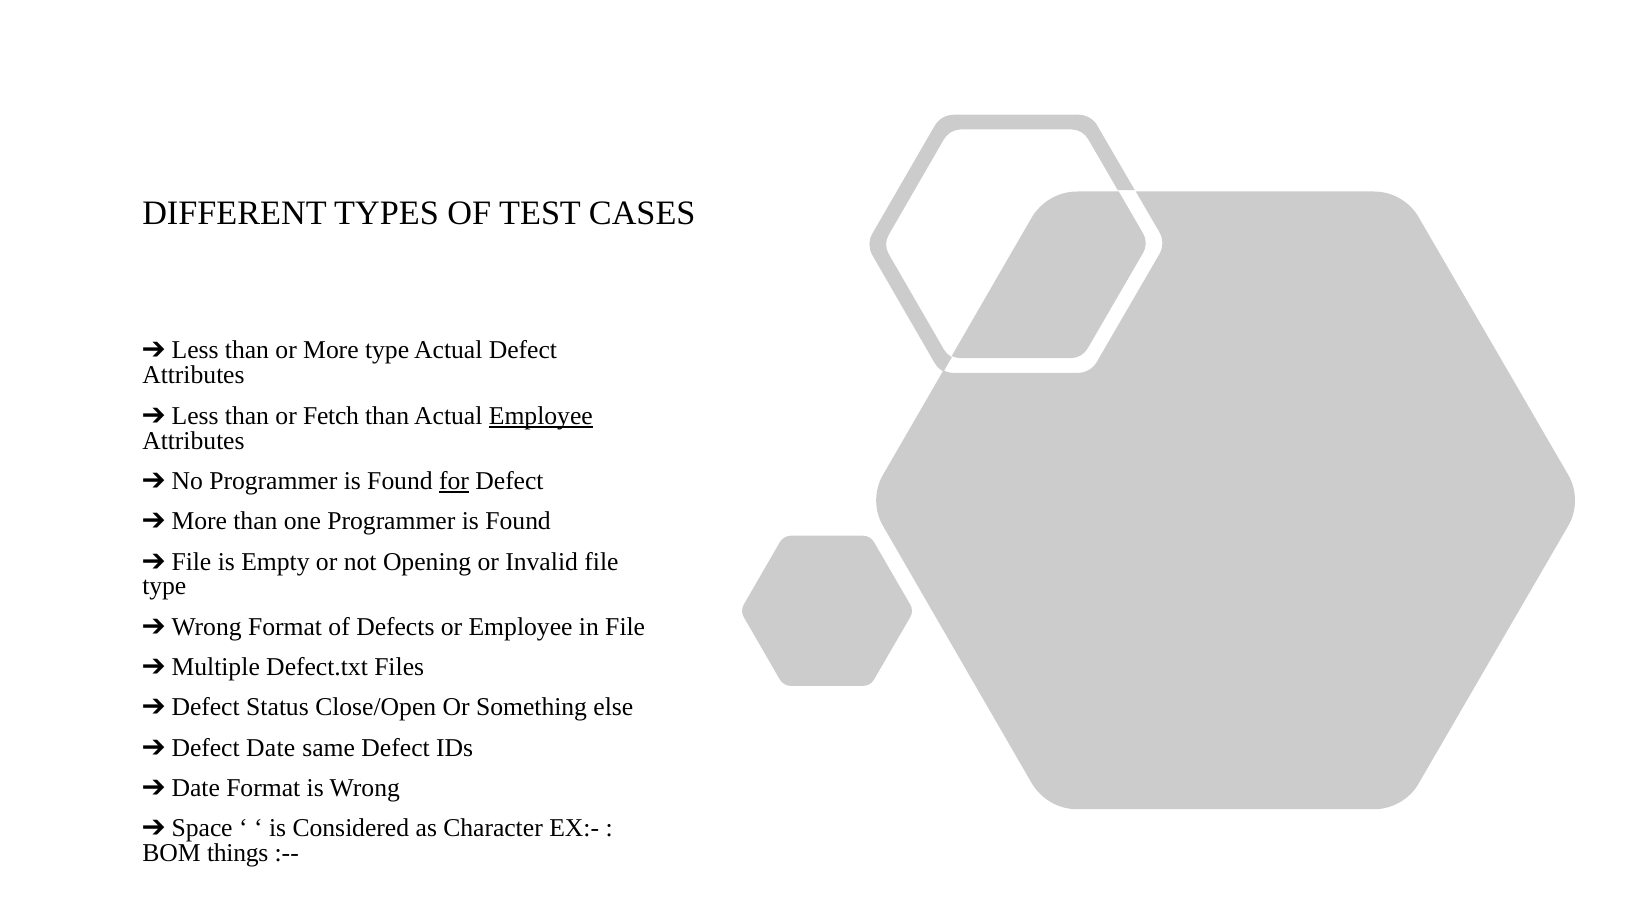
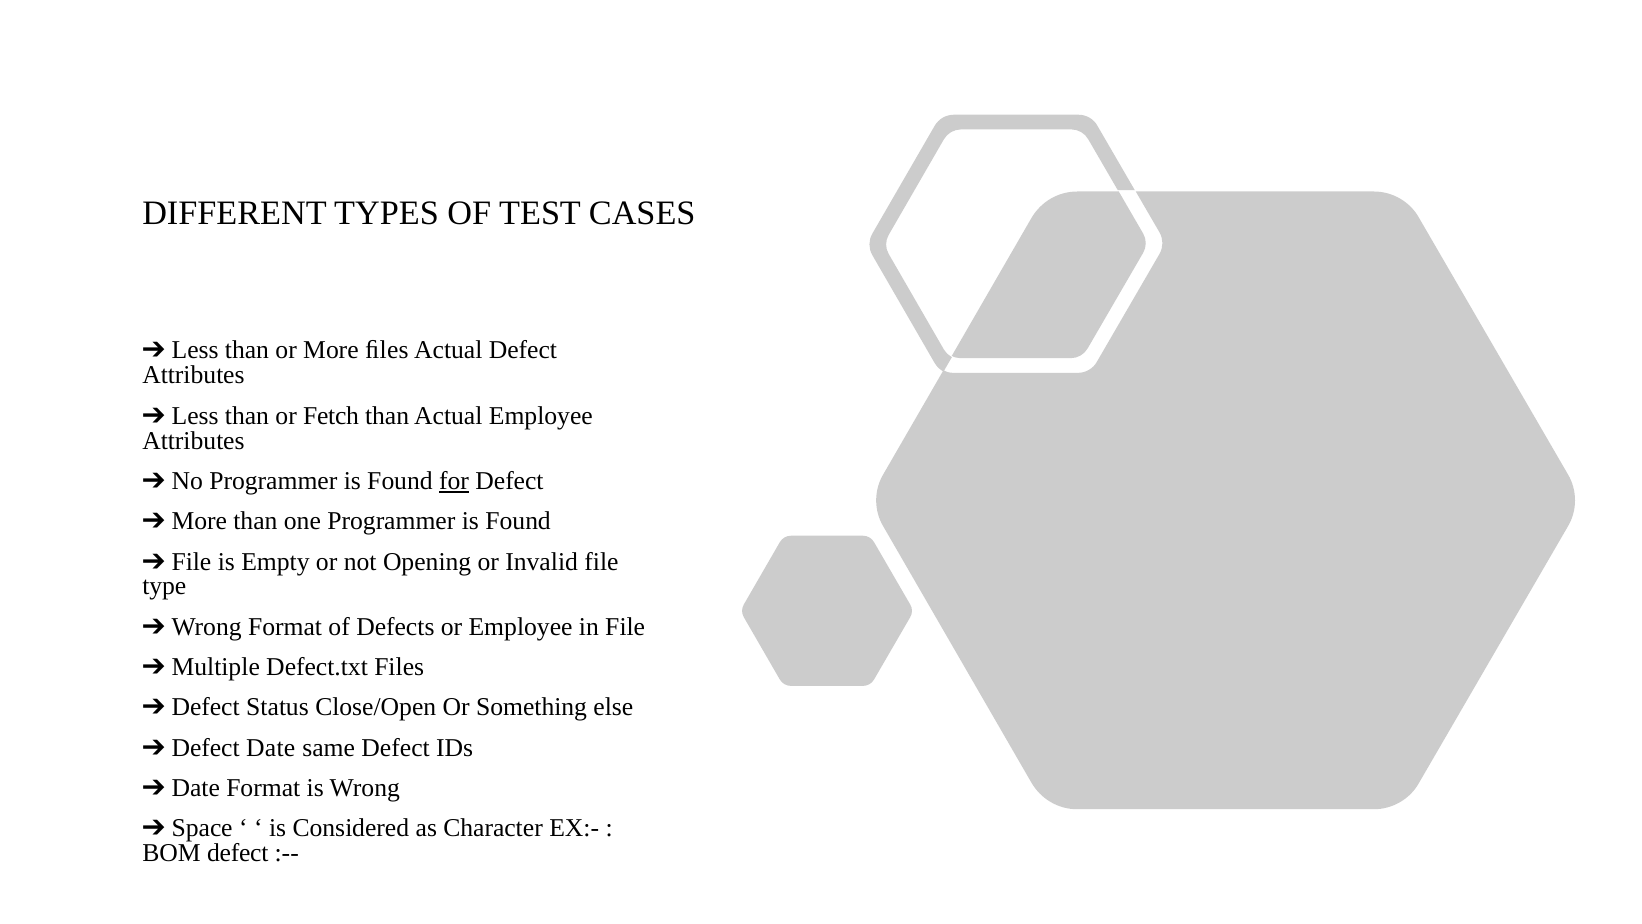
More type: type -> ﬁles
Employee at (541, 416) underline: present -> none
BOM things: things -> defect
